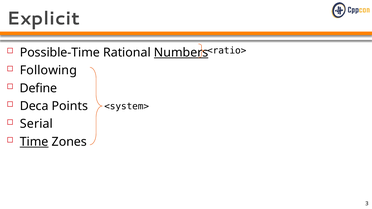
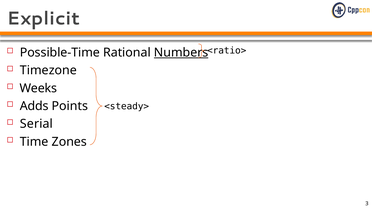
Following: Following -> Timezone
Define: Define -> Weeks
Deca: Deca -> Adds
<system>: <system> -> <steady>
Time underline: present -> none
